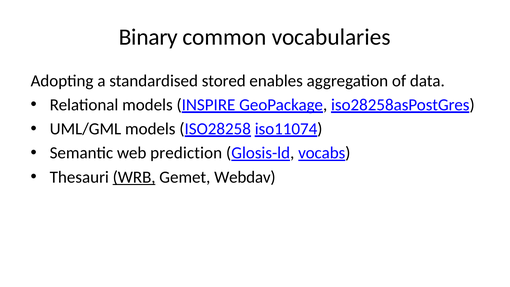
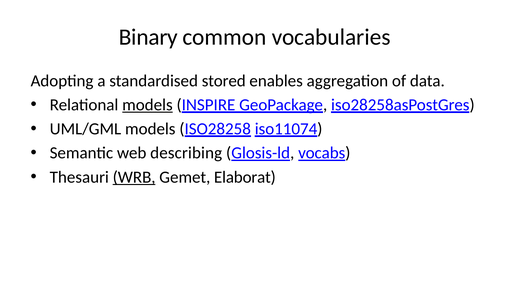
models at (147, 105) underline: none -> present
prediction: prediction -> describing
Webdav: Webdav -> Elaborat
